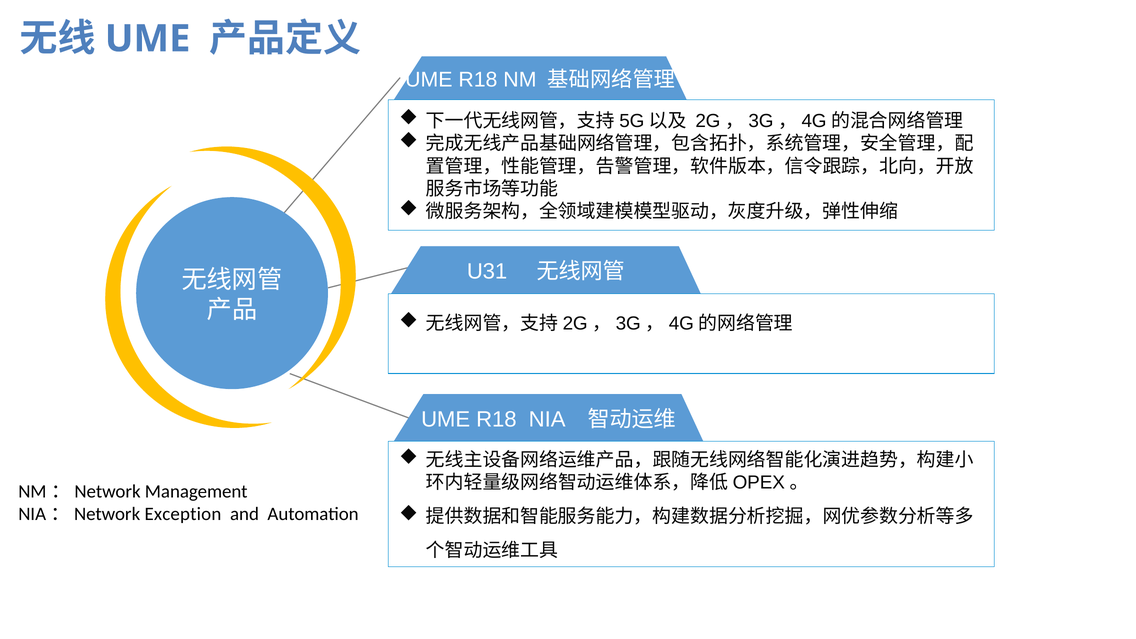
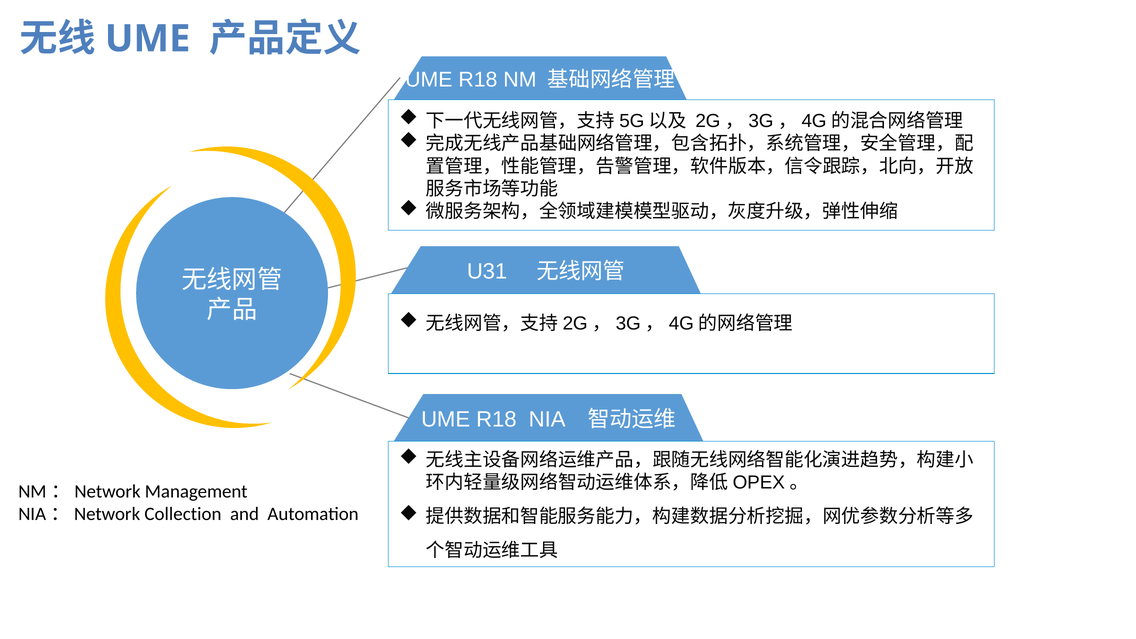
Exception: Exception -> Collection
